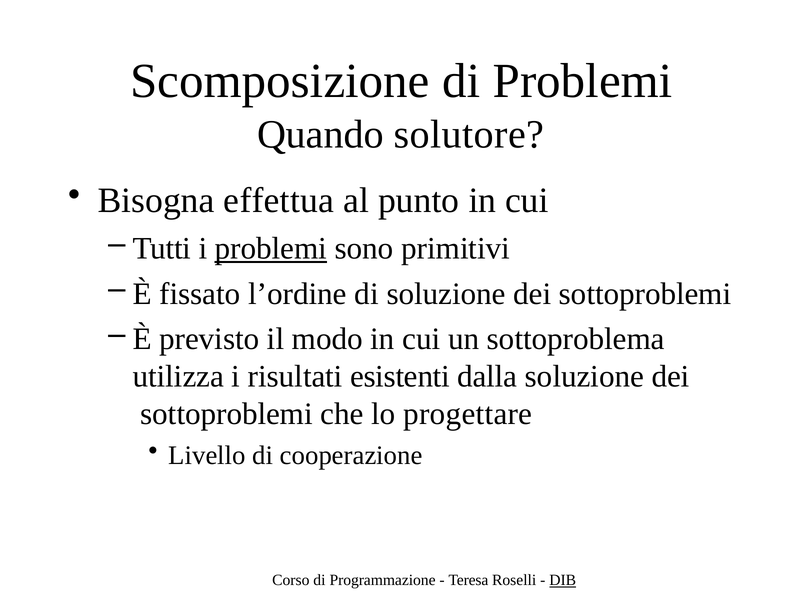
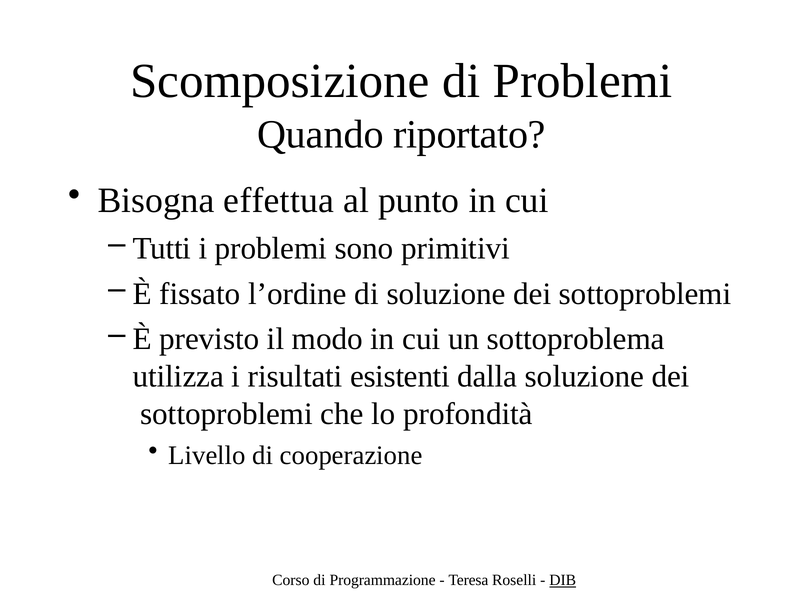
solutore: solutore -> riportato
problemi at (271, 249) underline: present -> none
progettare: progettare -> profondità
